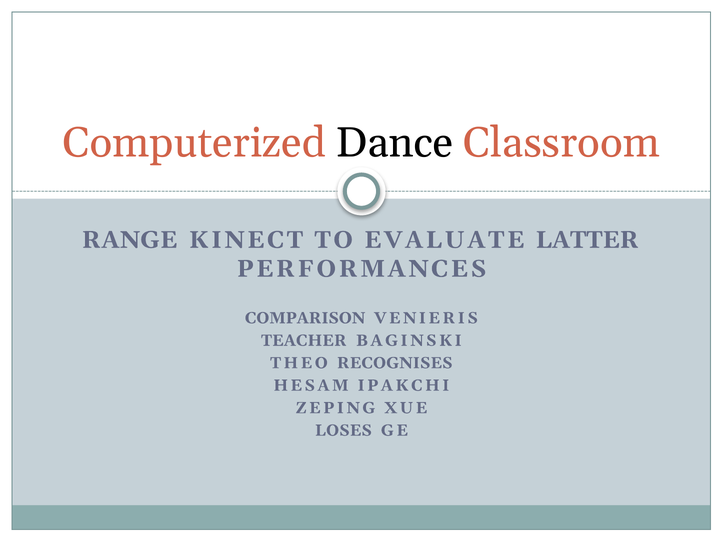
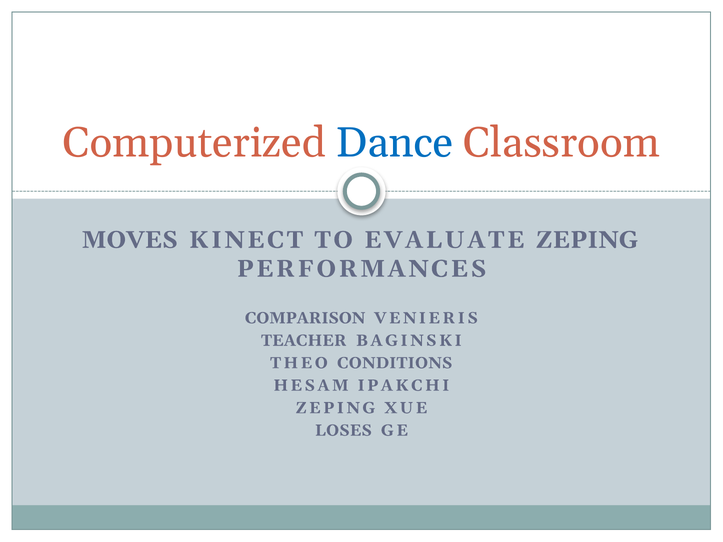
Dance colour: black -> blue
RANGE: RANGE -> MOVES
EVALUATE LATTER: LATTER -> ZEPING
RECOGNISES: RECOGNISES -> CONDITIONS
